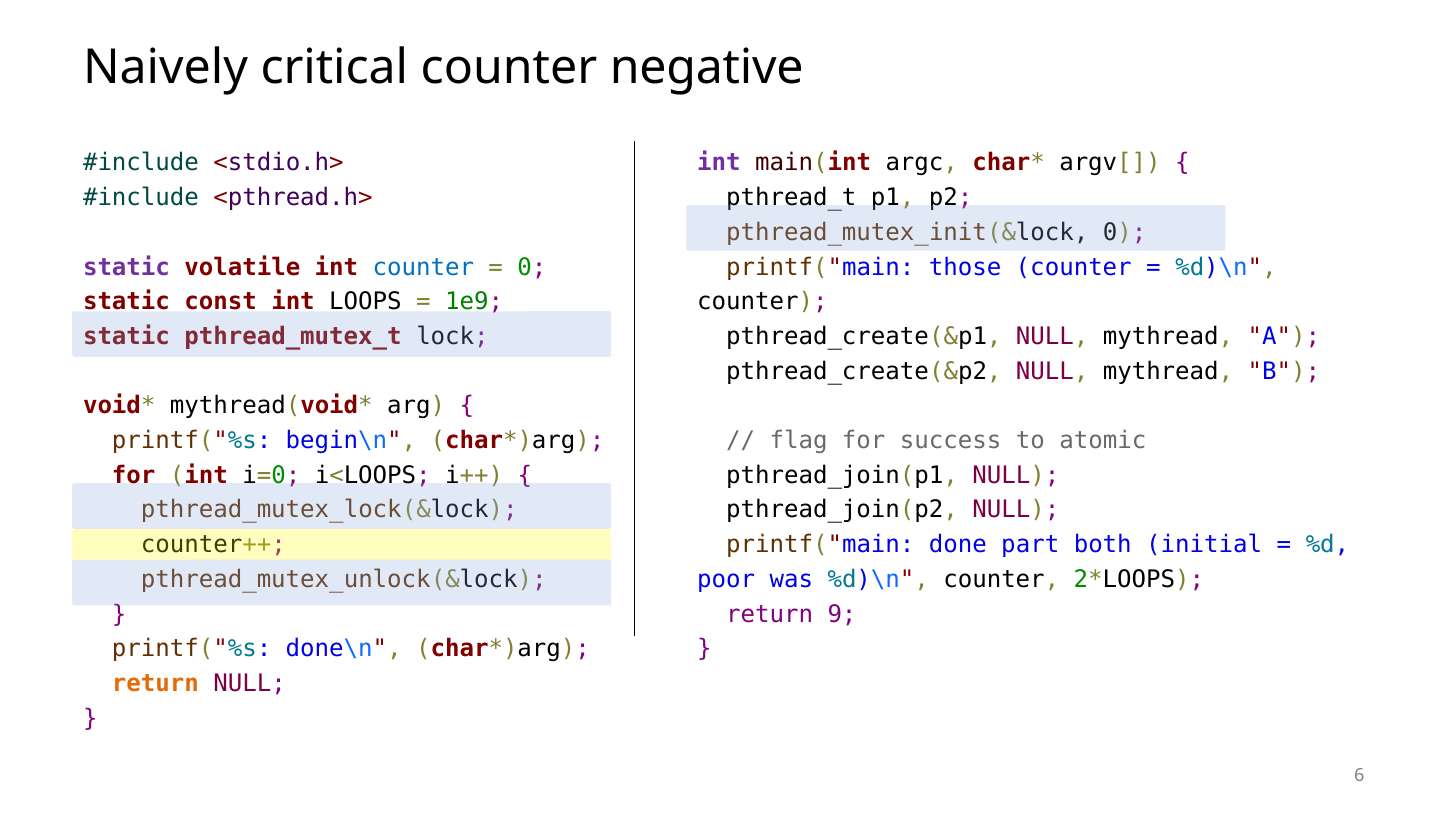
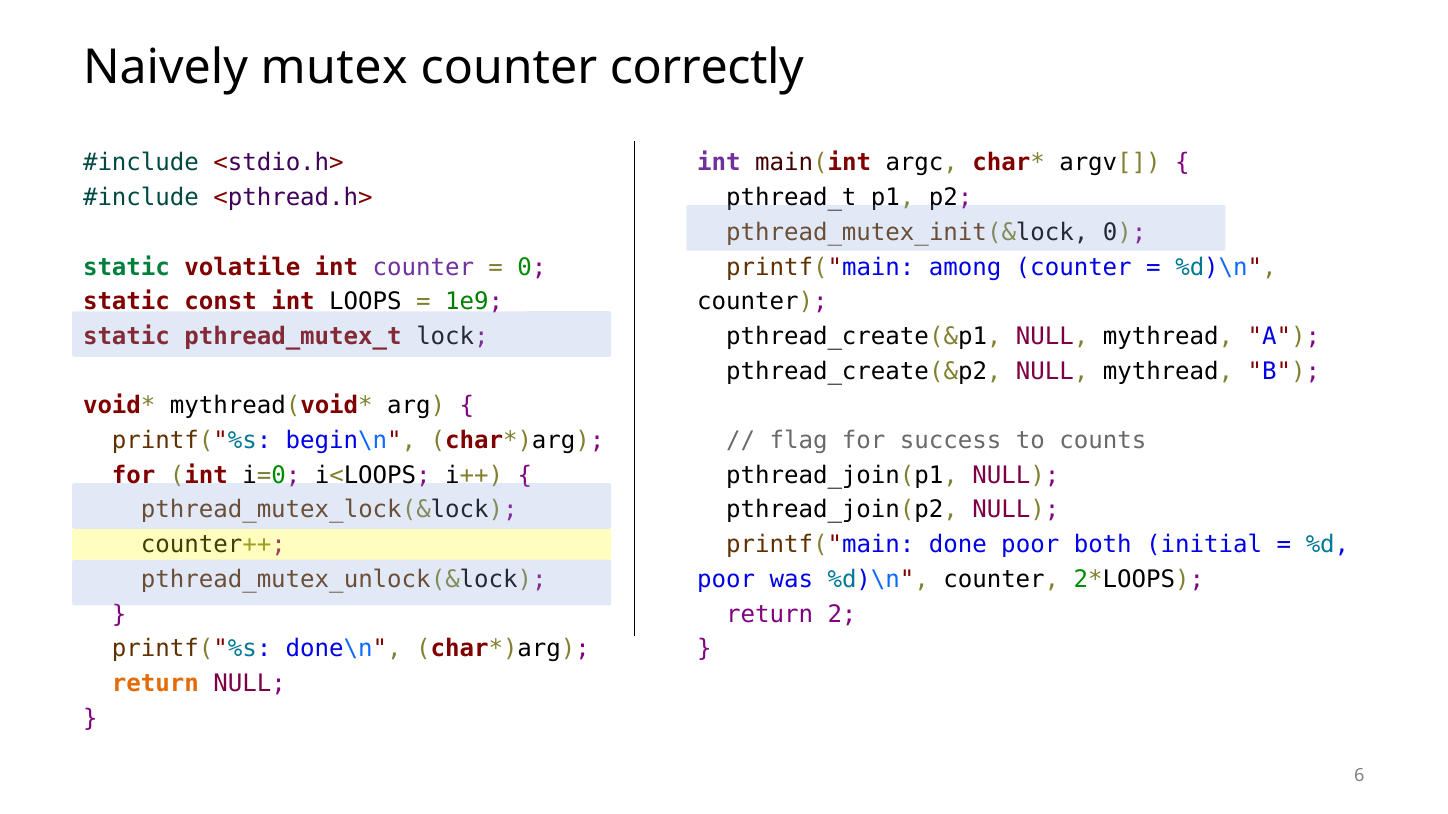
critical: critical -> mutex
negative: negative -> correctly
static at (126, 267) colour: purple -> green
counter at (423, 267) colour: blue -> purple
those: those -> among
atomic: atomic -> counts
done part: part -> poor
9: 9 -> 2
